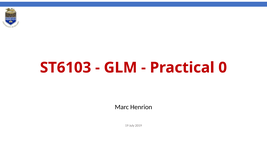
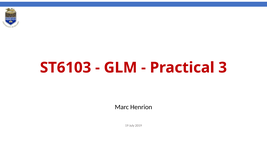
0: 0 -> 3
